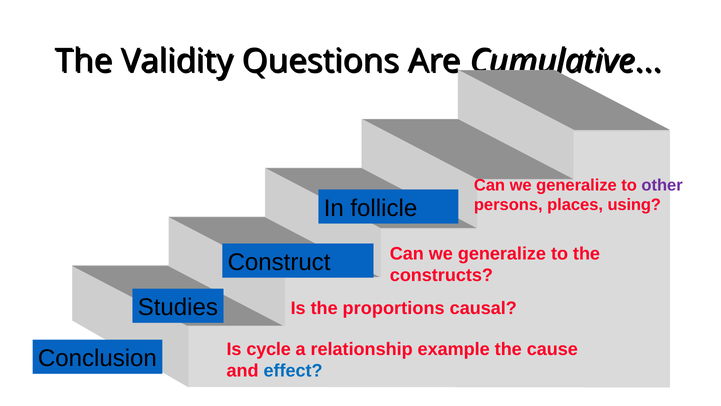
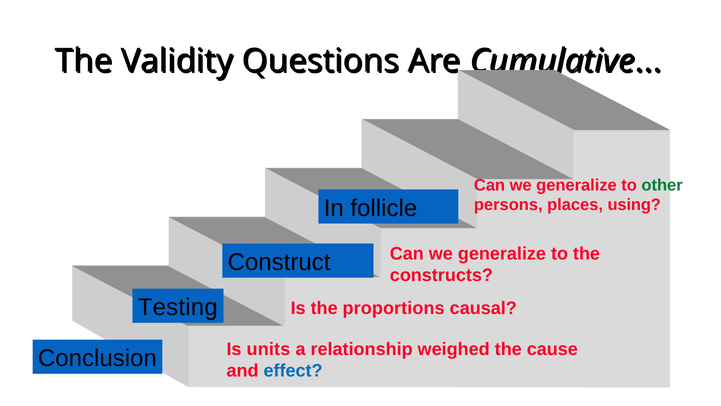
other colour: purple -> green
Studies: Studies -> Testing
cycle: cycle -> units
example: example -> weighed
